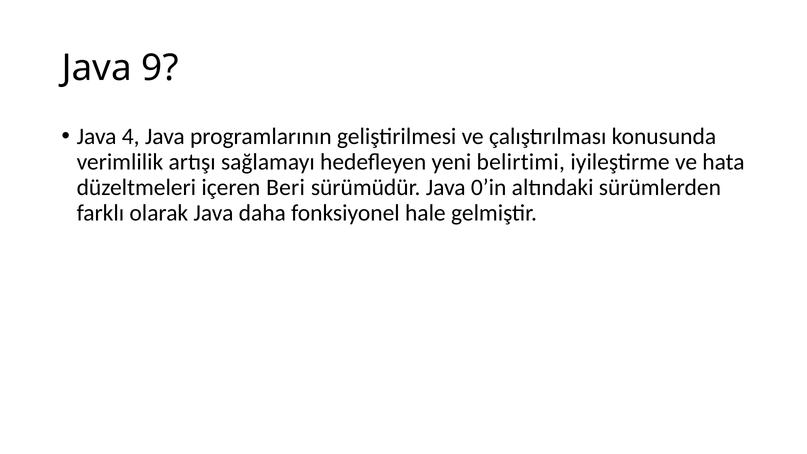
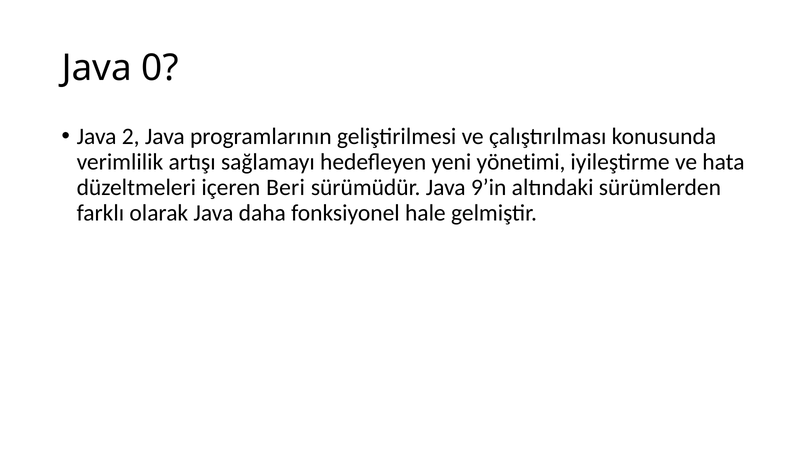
9: 9 -> 0
4: 4 -> 2
belirtimi: belirtimi -> yönetimi
0’in: 0’in -> 9’in
